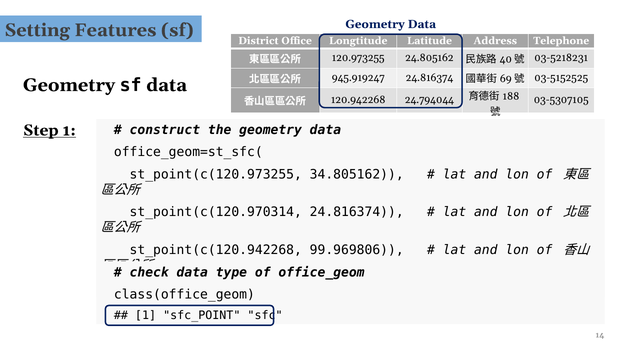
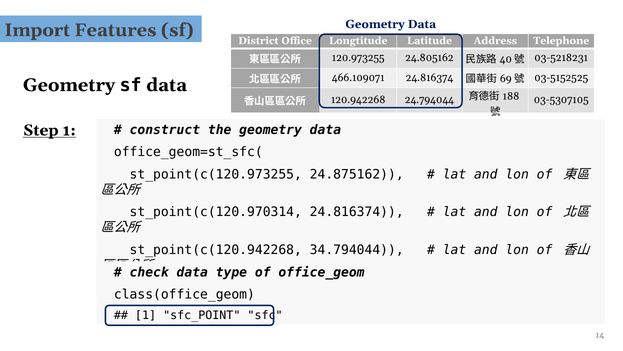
Setting: Setting -> Import
945.919247: 945.919247 -> 466.109071
34.805162: 34.805162 -> 24.875162
99.969806: 99.969806 -> 34.794044
